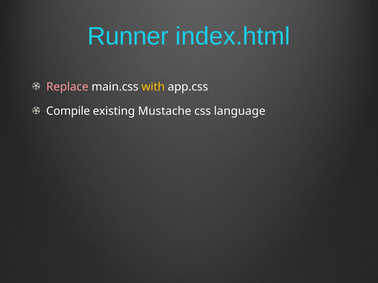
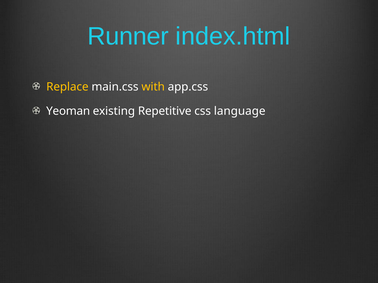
Replace colour: pink -> yellow
Compile: Compile -> Yeoman
Mustache: Mustache -> Repetitive
